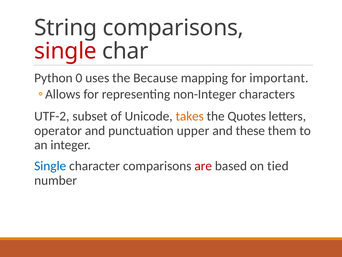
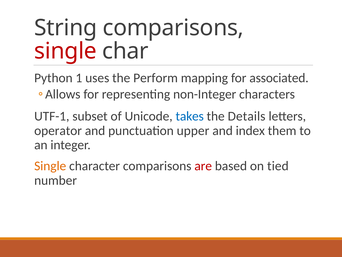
0: 0 -> 1
Because: Because -> Perform
important: important -> associated
UTF-2: UTF-2 -> UTF-1
takes colour: orange -> blue
Quotes: Quotes -> Details
these: these -> index
Single at (50, 166) colour: blue -> orange
